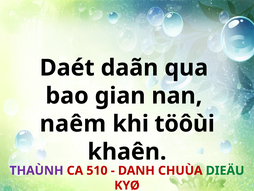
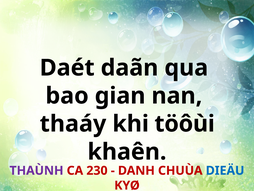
naêm: naêm -> thaáy
510: 510 -> 230
DIEÄU colour: green -> blue
